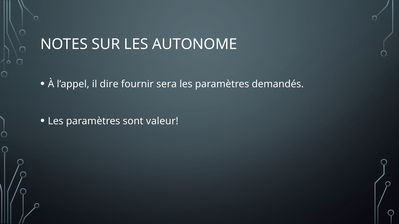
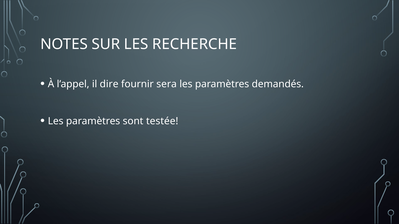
AUTONOME: AUTONOME -> RECHERCHE
valeur: valeur -> testée
